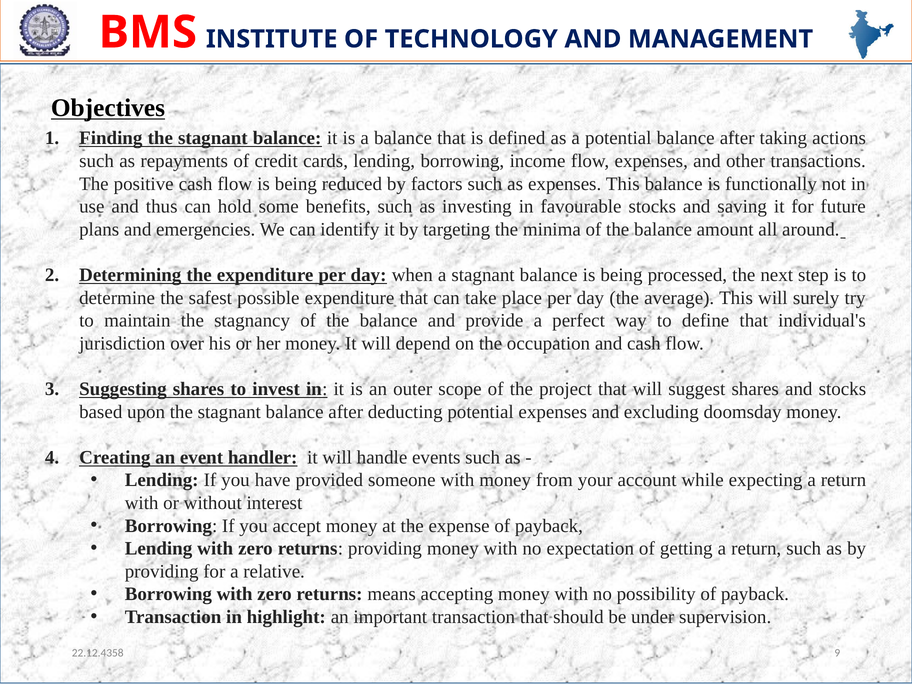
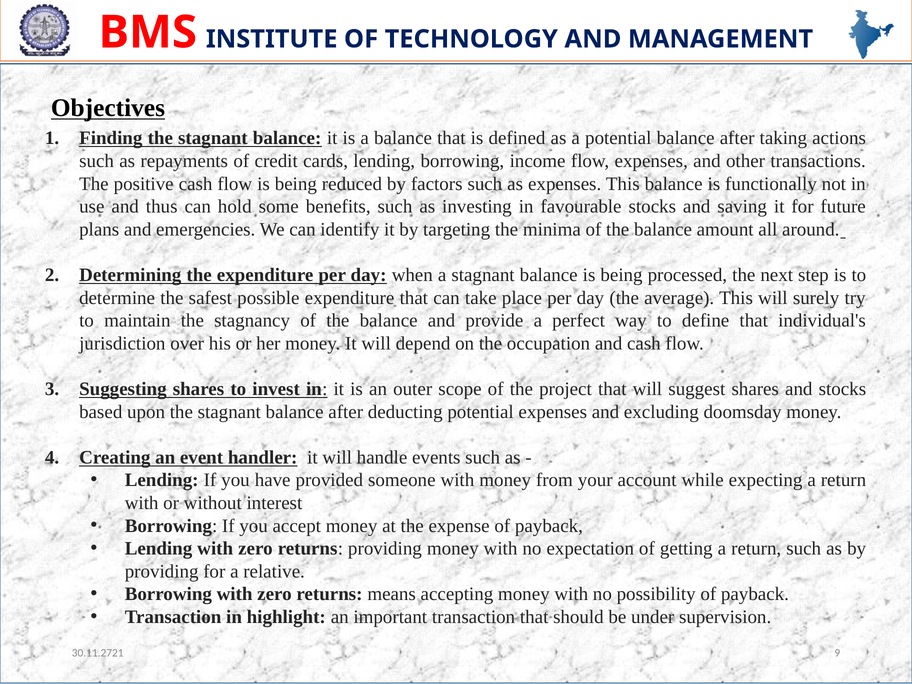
22.12.4358: 22.12.4358 -> 30.11.2721
